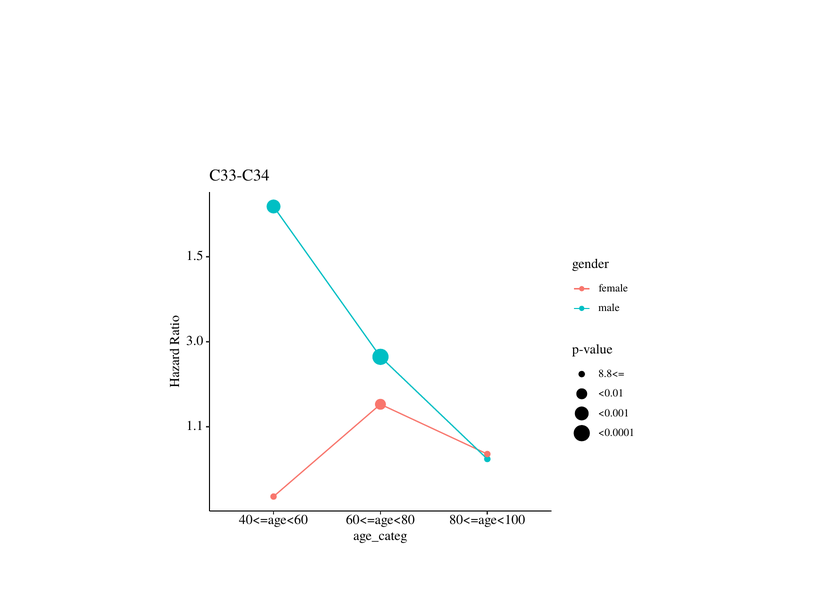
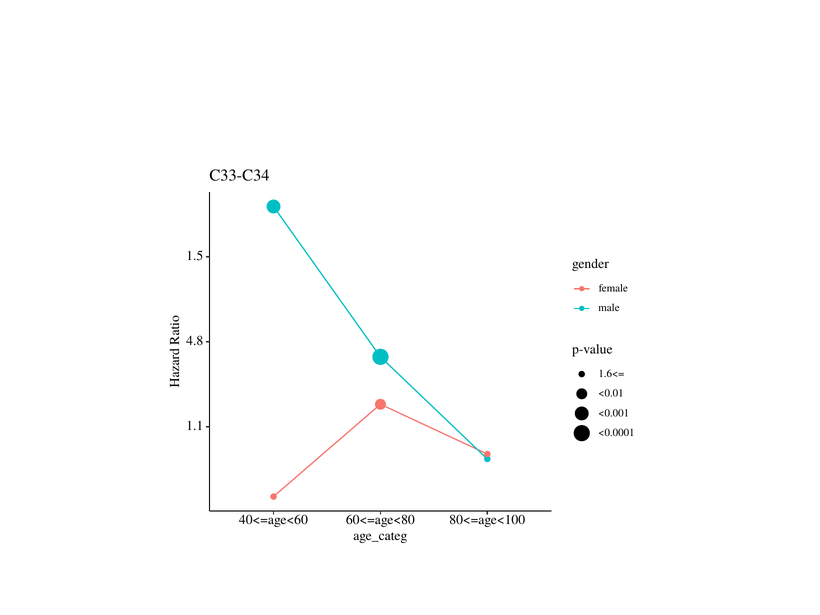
3.0: 3.0 -> 4.8
8.8<=: 8.8<= -> 1.6<=
